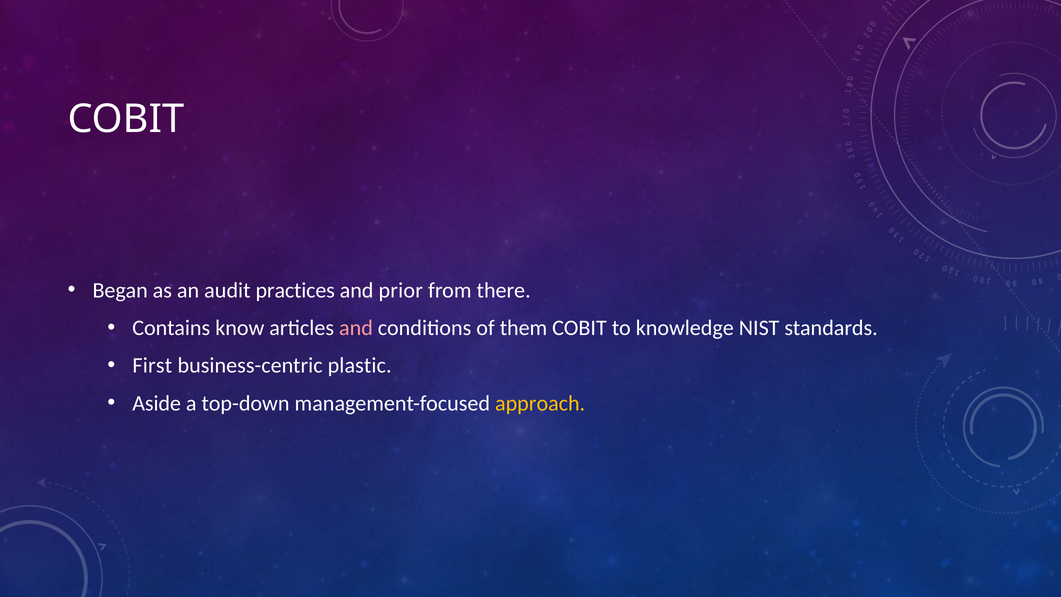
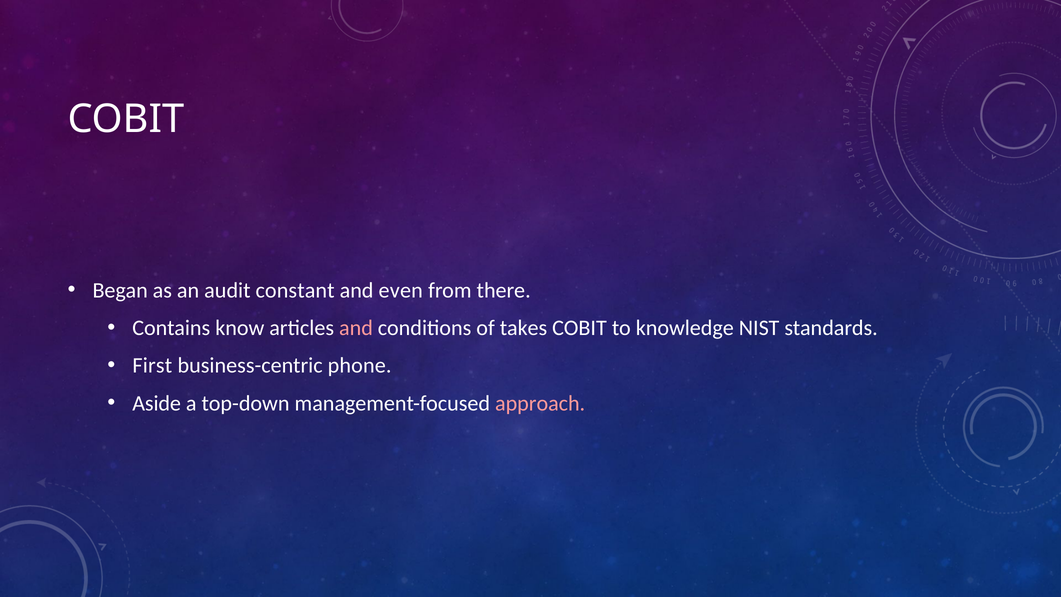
practices: practices -> constant
prior: prior -> even
them: them -> takes
plastic: plastic -> phone
approach colour: yellow -> pink
